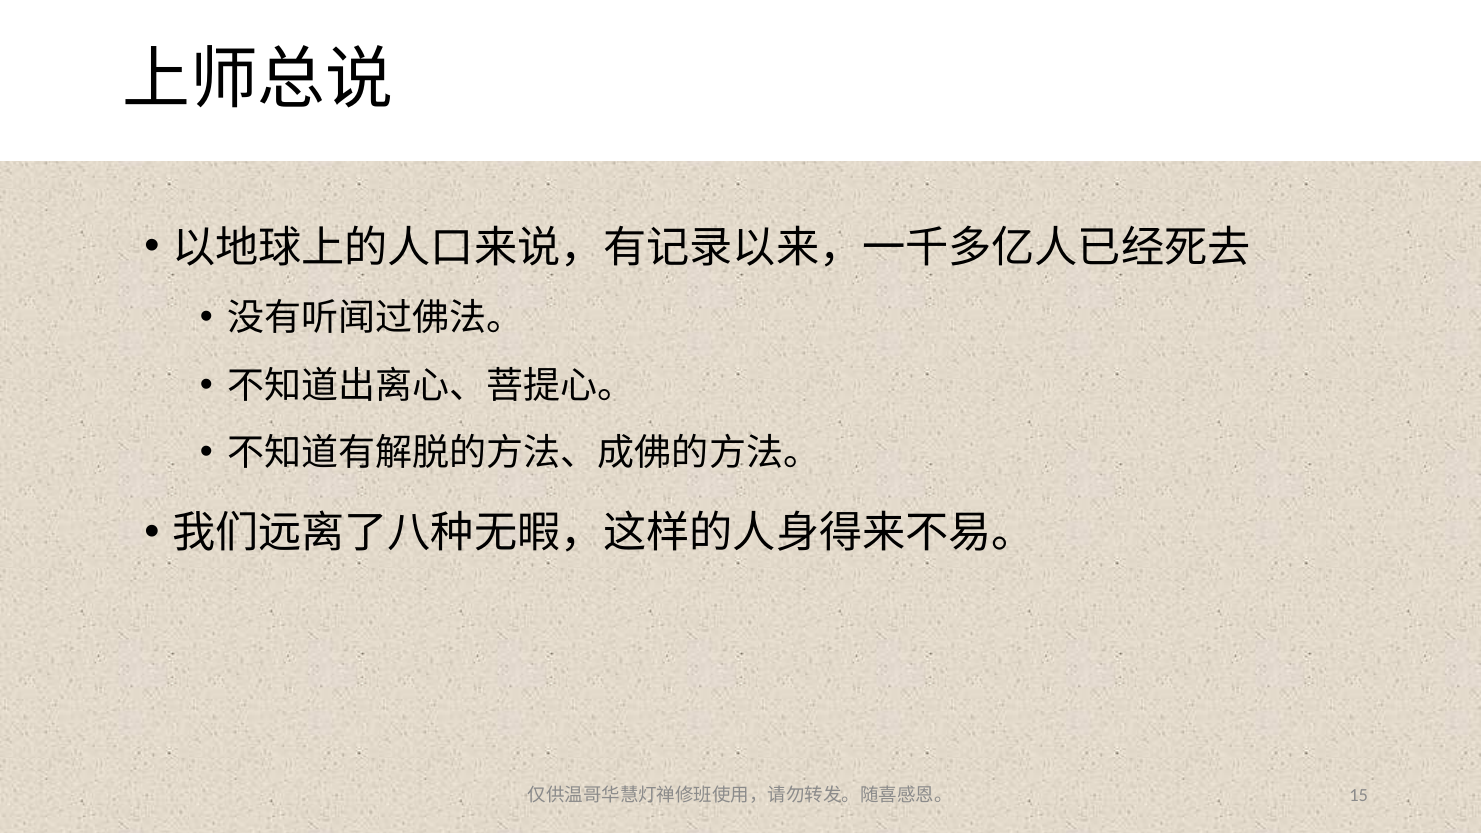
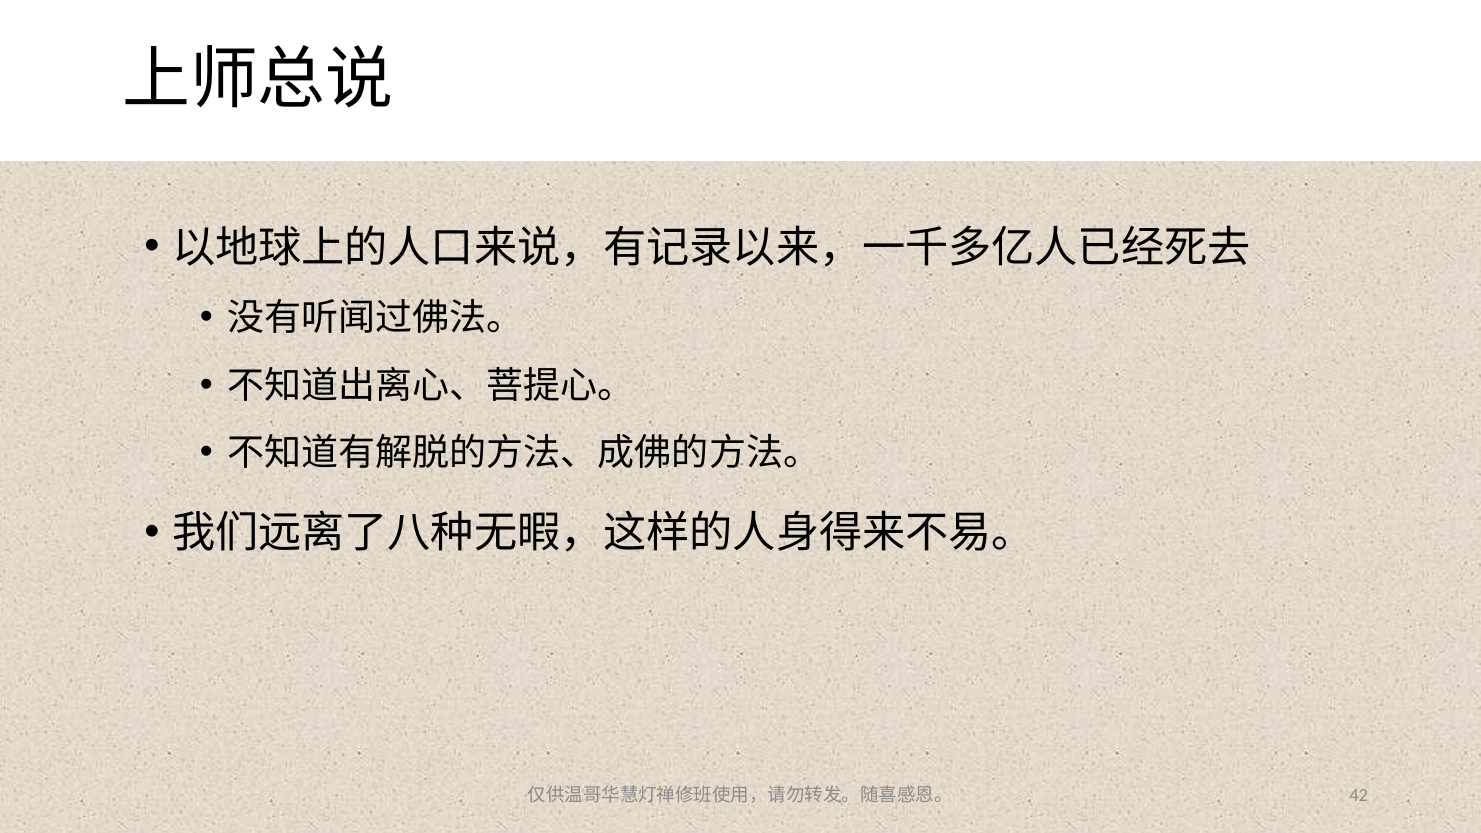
15: 15 -> 42
